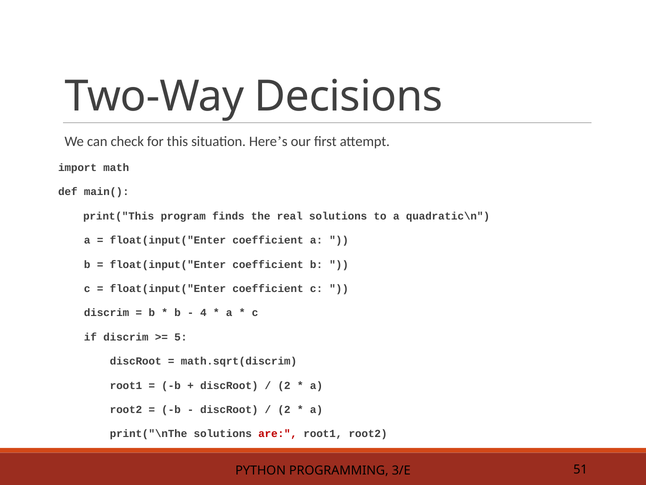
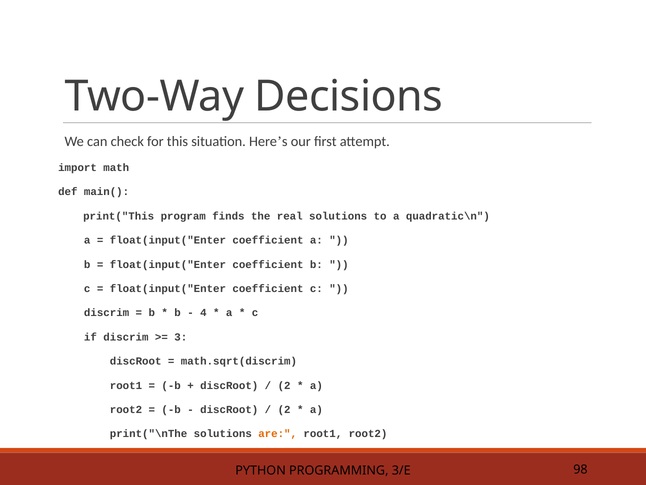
5: 5 -> 3
are colour: red -> orange
51: 51 -> 98
